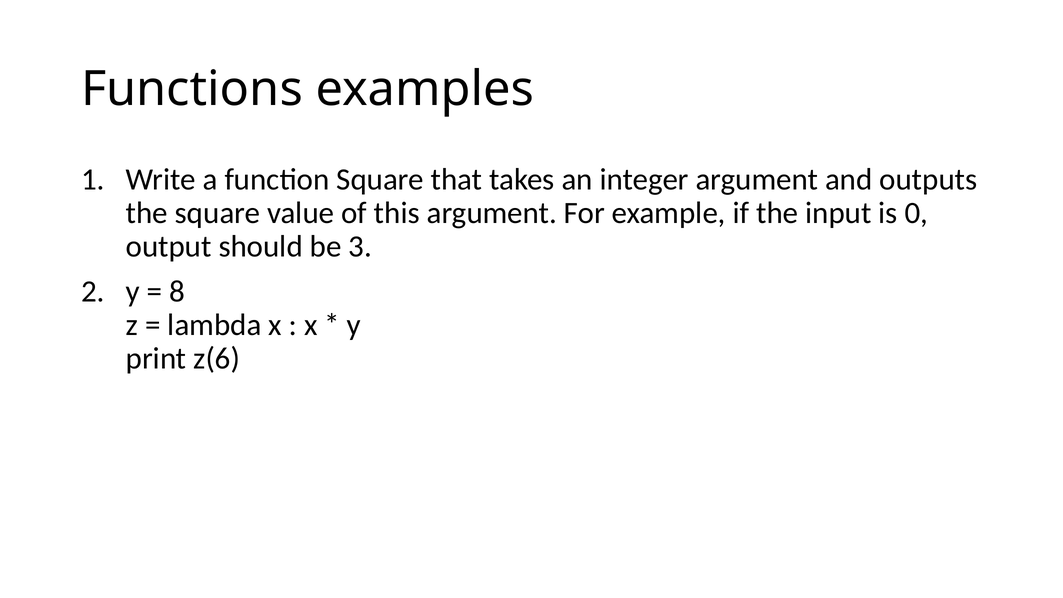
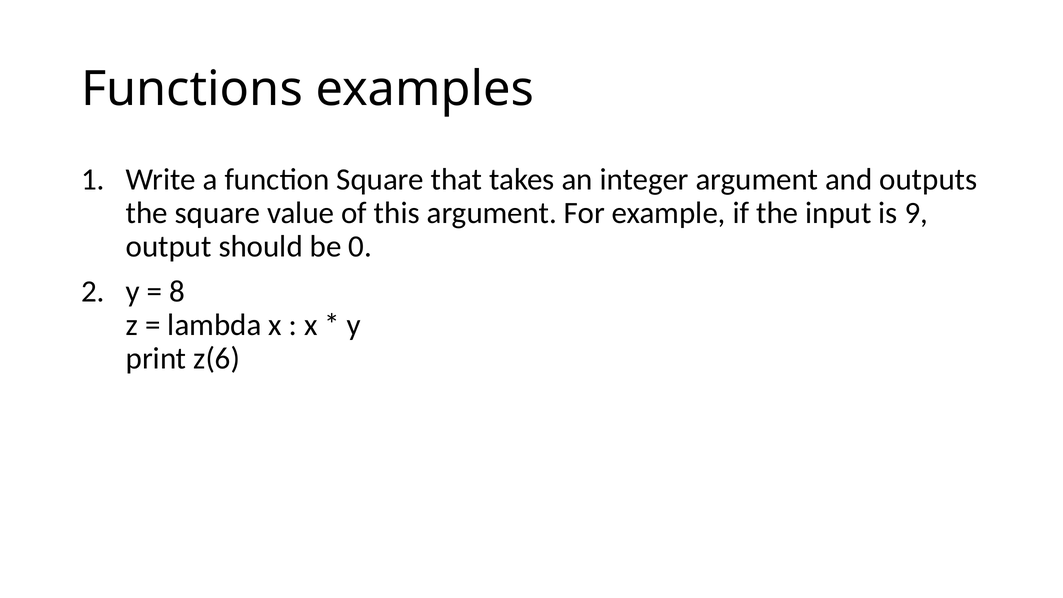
0: 0 -> 9
3: 3 -> 0
